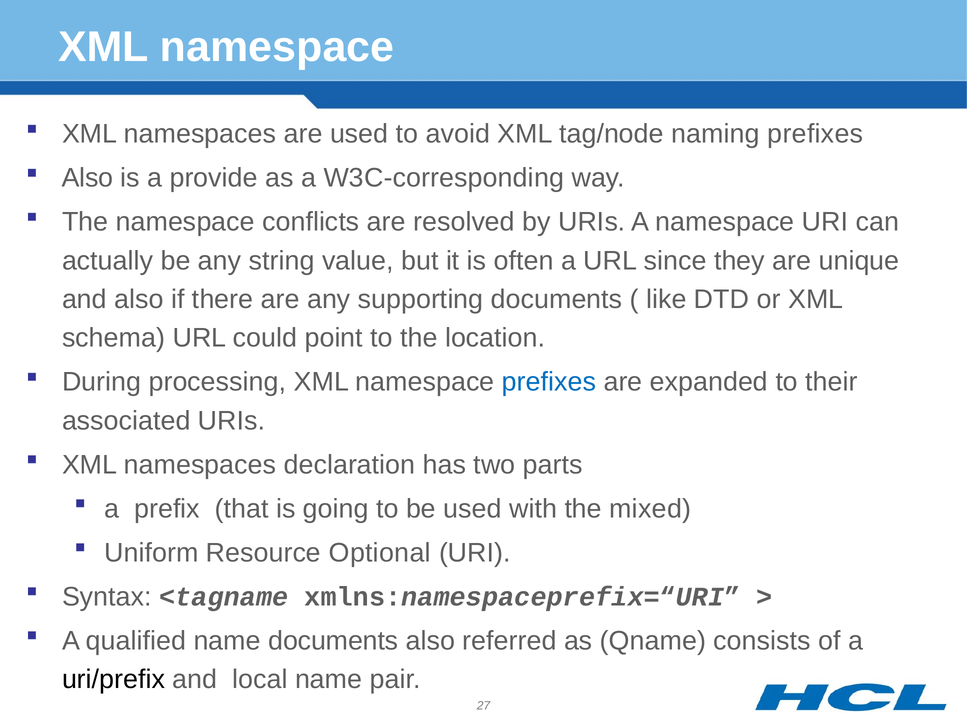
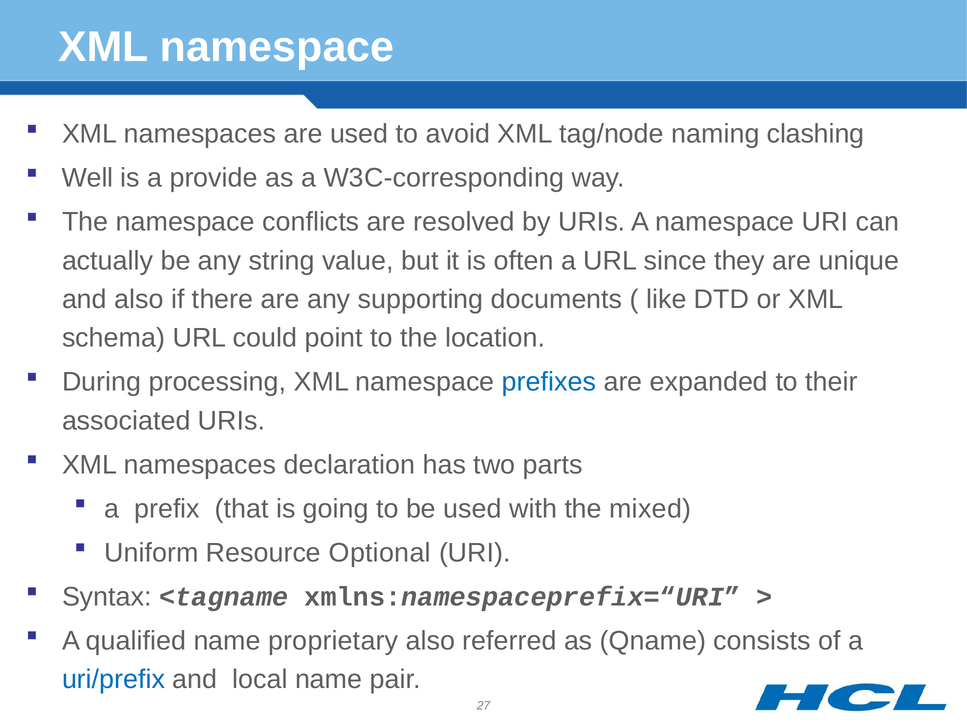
naming prefixes: prefixes -> clashing
Also at (88, 178): Also -> Well
name documents: documents -> proprietary
uri/prefix colour: black -> blue
